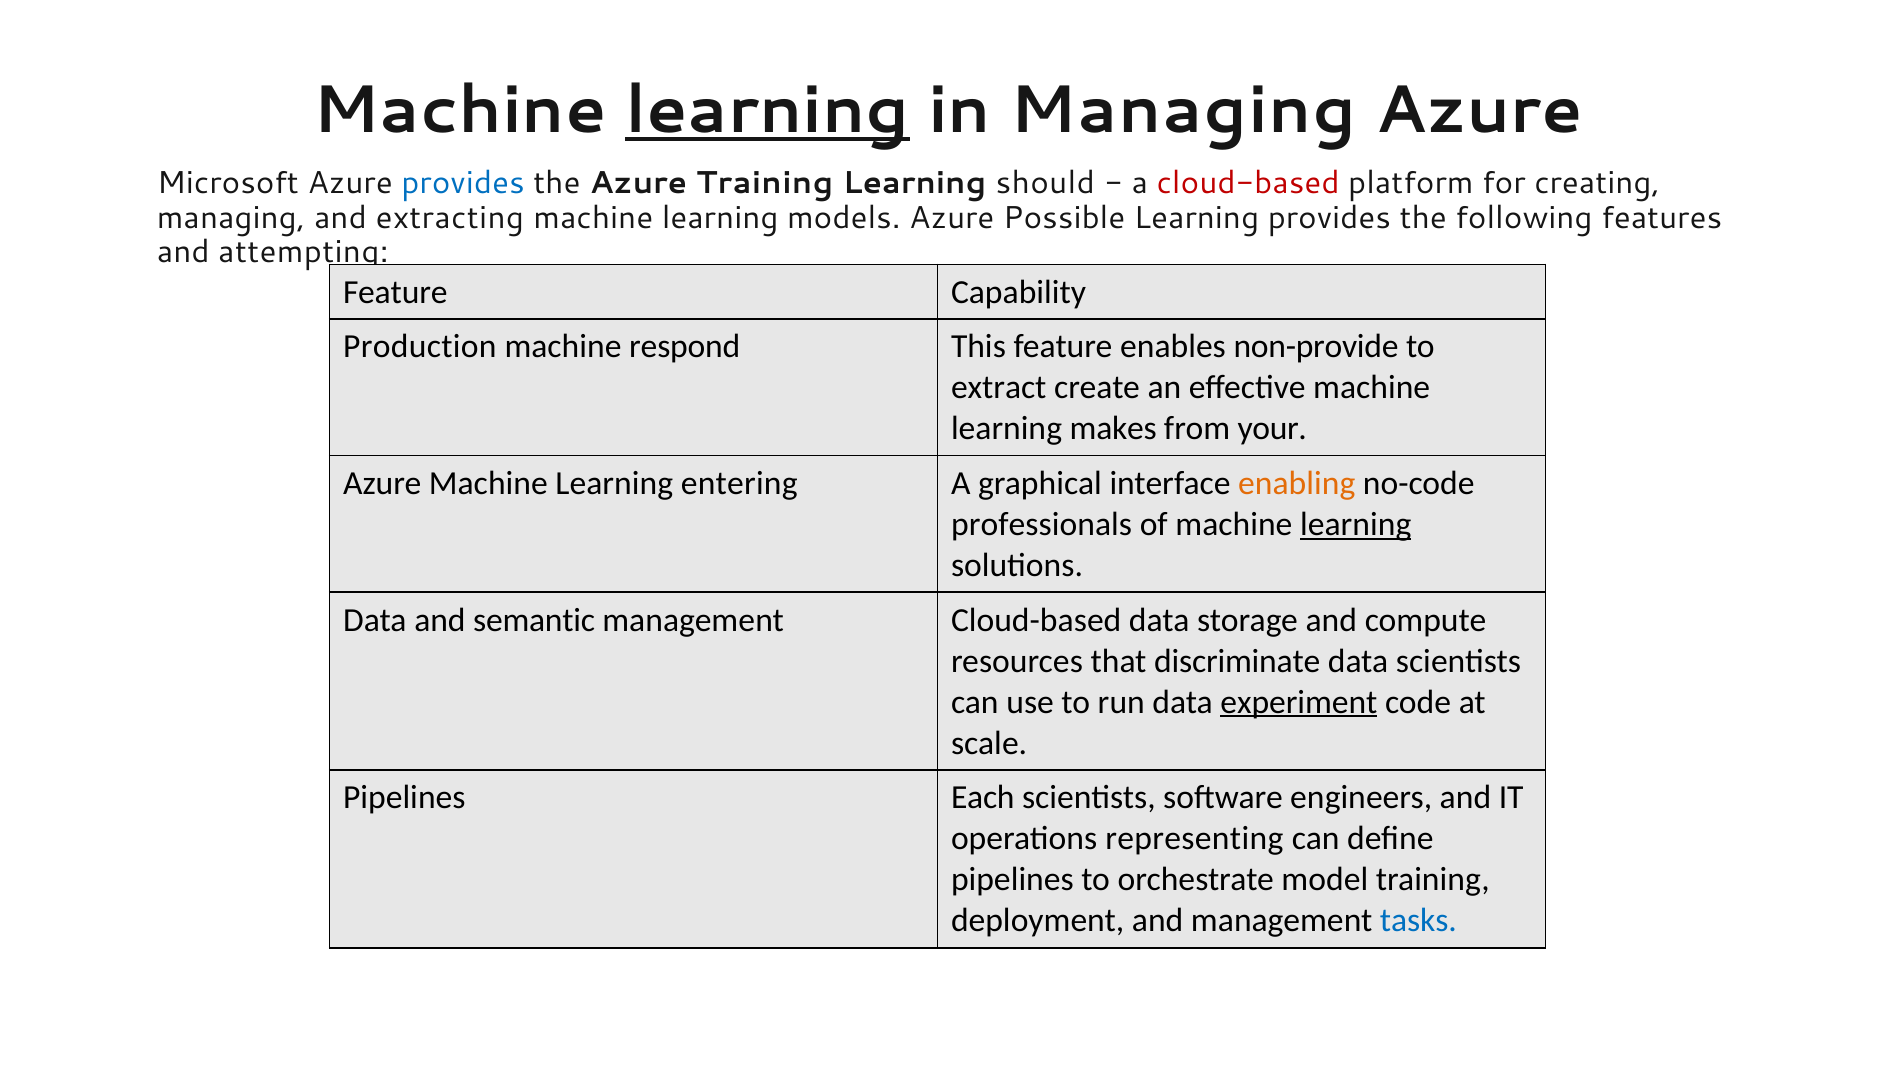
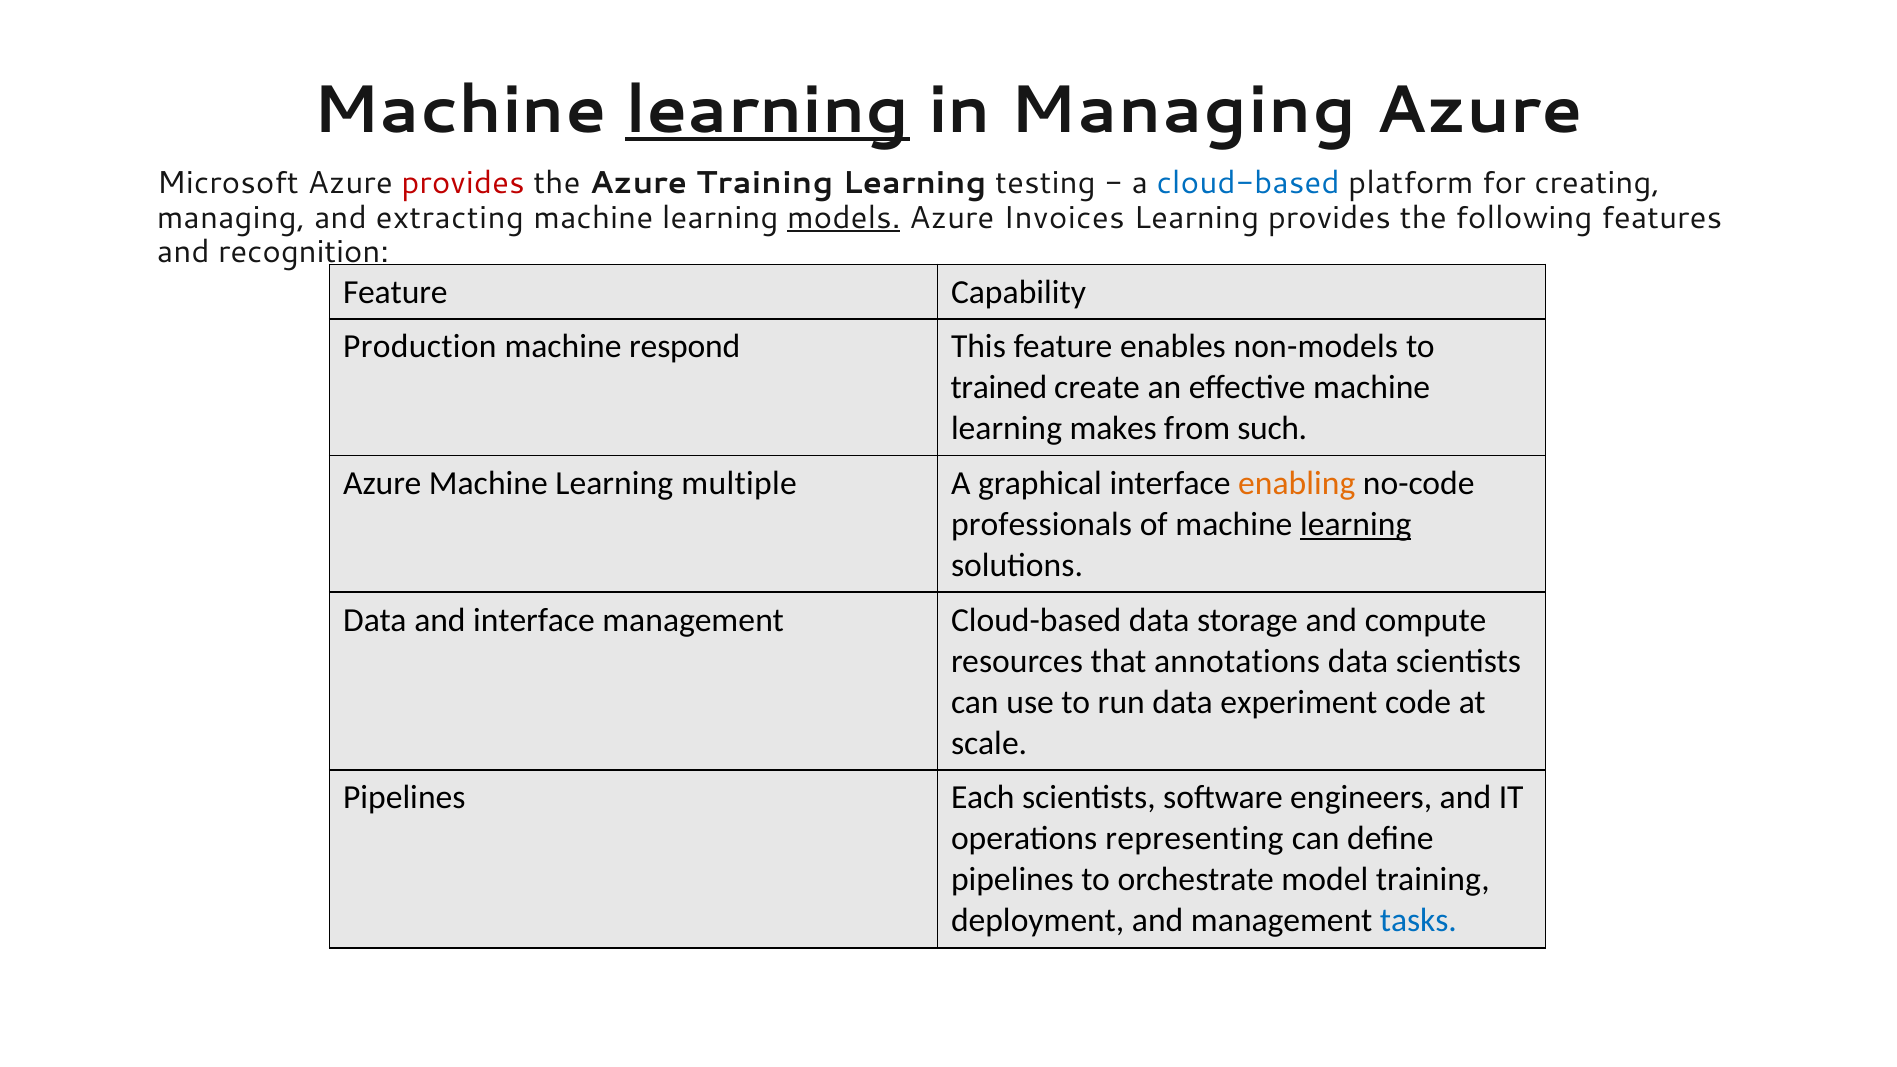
provides at (463, 184) colour: blue -> red
should: should -> testing
cloud-based at (1248, 184) colour: red -> blue
models underline: none -> present
Possible: Possible -> Invoices
attempting: attempting -> recognition
non-provide: non-provide -> non-models
extract: extract -> trained
your: your -> such
entering: entering -> multiple
and semantic: semantic -> interface
discriminate: discriminate -> annotations
experiment underline: present -> none
